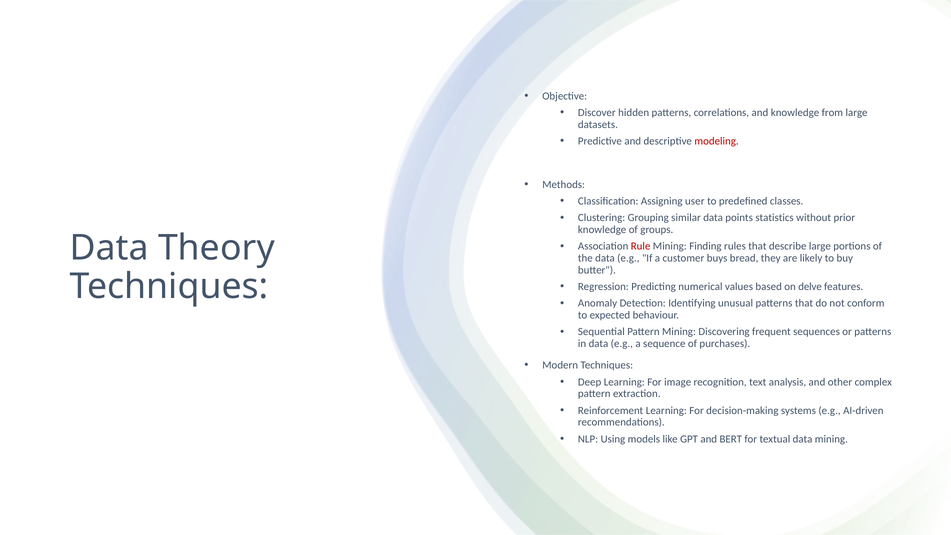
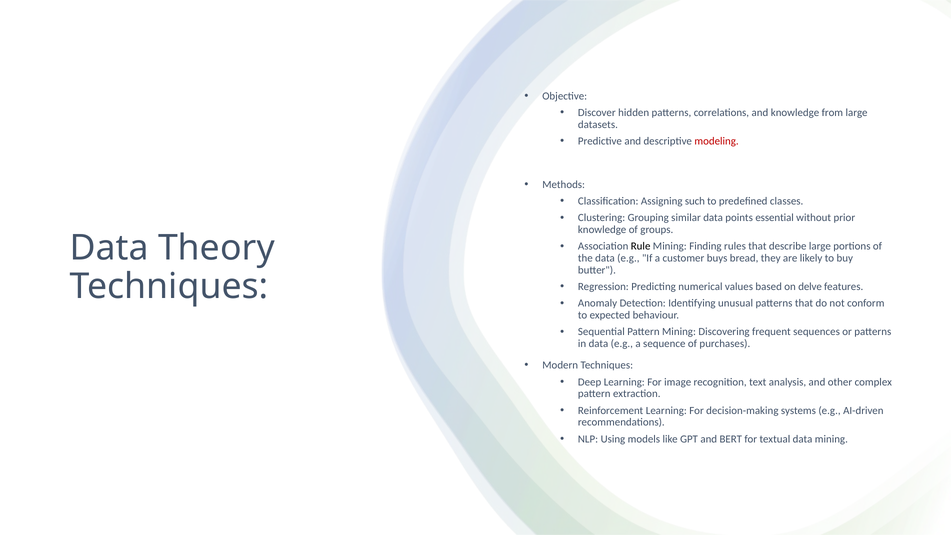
user: user -> such
statistics: statistics -> essential
Rule colour: red -> black
